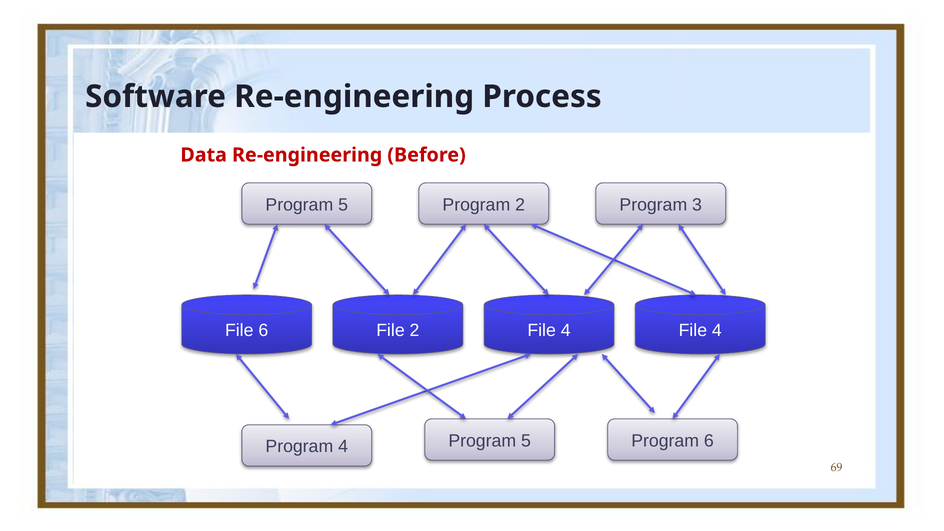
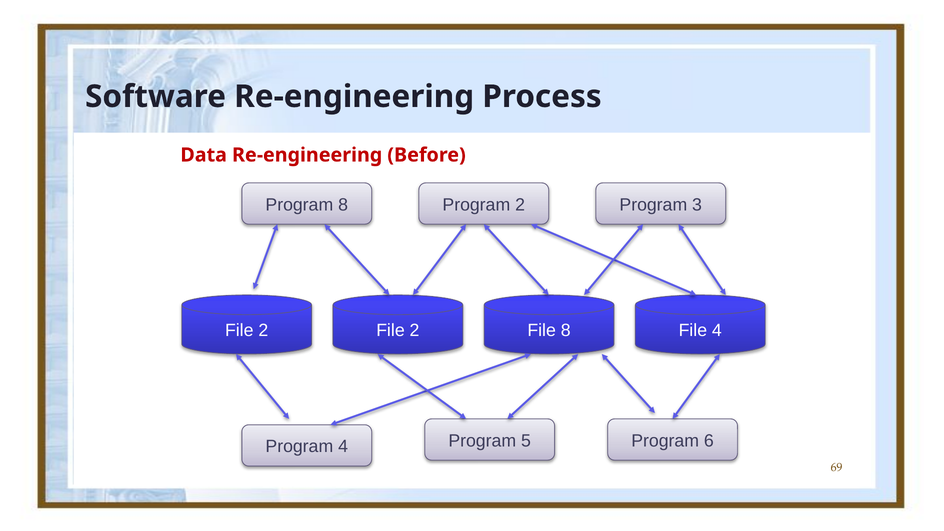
5 at (343, 205): 5 -> 8
6 at (263, 331): 6 -> 2
2 File 4: 4 -> 8
